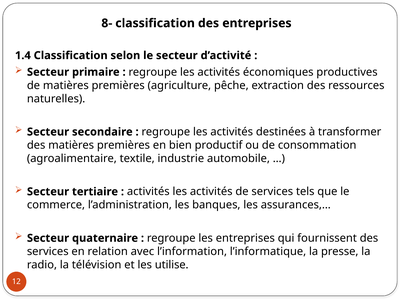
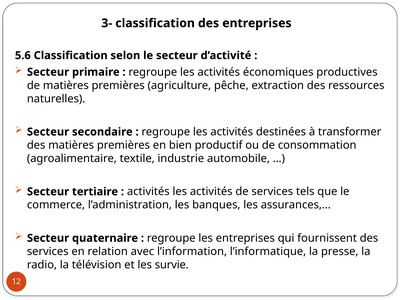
8-: 8- -> 3-
1.4: 1.4 -> 5.6
utilise: utilise -> survie
